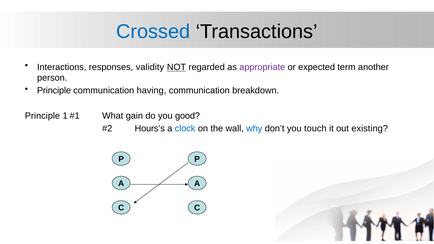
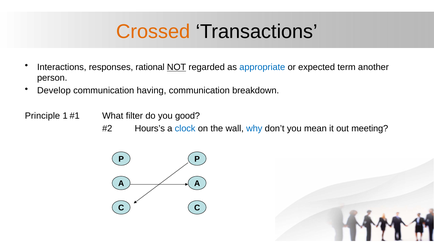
Crossed colour: blue -> orange
validity: validity -> rational
appropriate colour: purple -> blue
Principle at (54, 91): Principle -> Develop
gain: gain -> filter
touch: touch -> mean
existing: existing -> meeting
